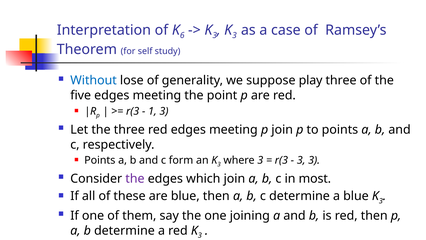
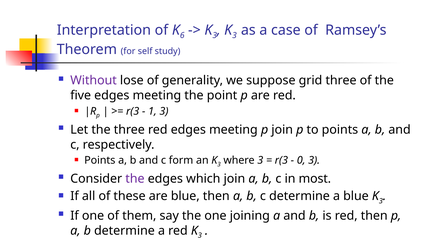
Without colour: blue -> purple
play: play -> grid
3 at (301, 160): 3 -> 0
